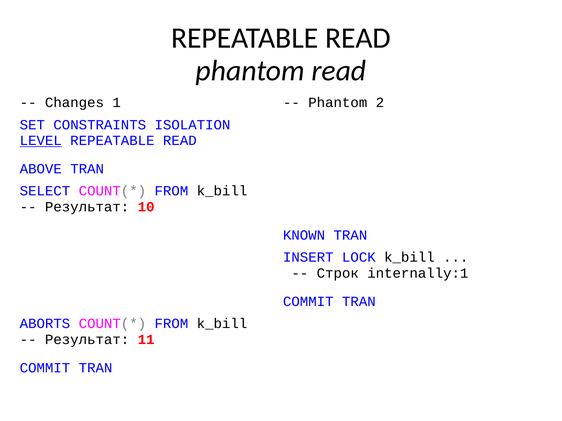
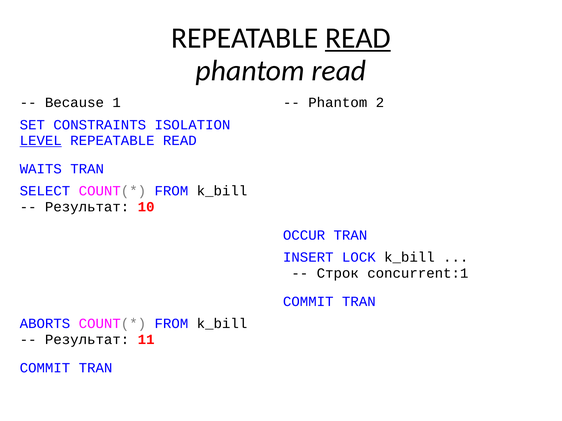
READ at (358, 38) underline: none -> present
Changes: Changes -> Because
ABOVE: ABOVE -> WAITS
KNOWN: KNOWN -> OCCUR
internally:1: internally:1 -> concurrent:1
